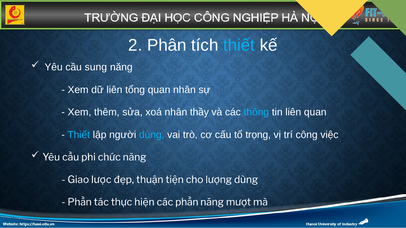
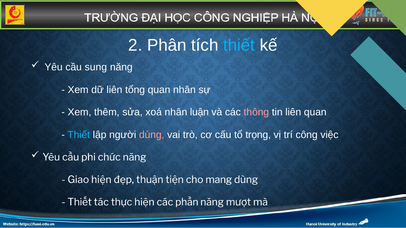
thầy: thầy -> luận
thông colour: light blue -> pink
dùng at (152, 135) colour: light blue -> pink
Giao lược: lược -> hiện
lượng: lượng -> mang
Phần at (80, 202): Phần -> Thiết
